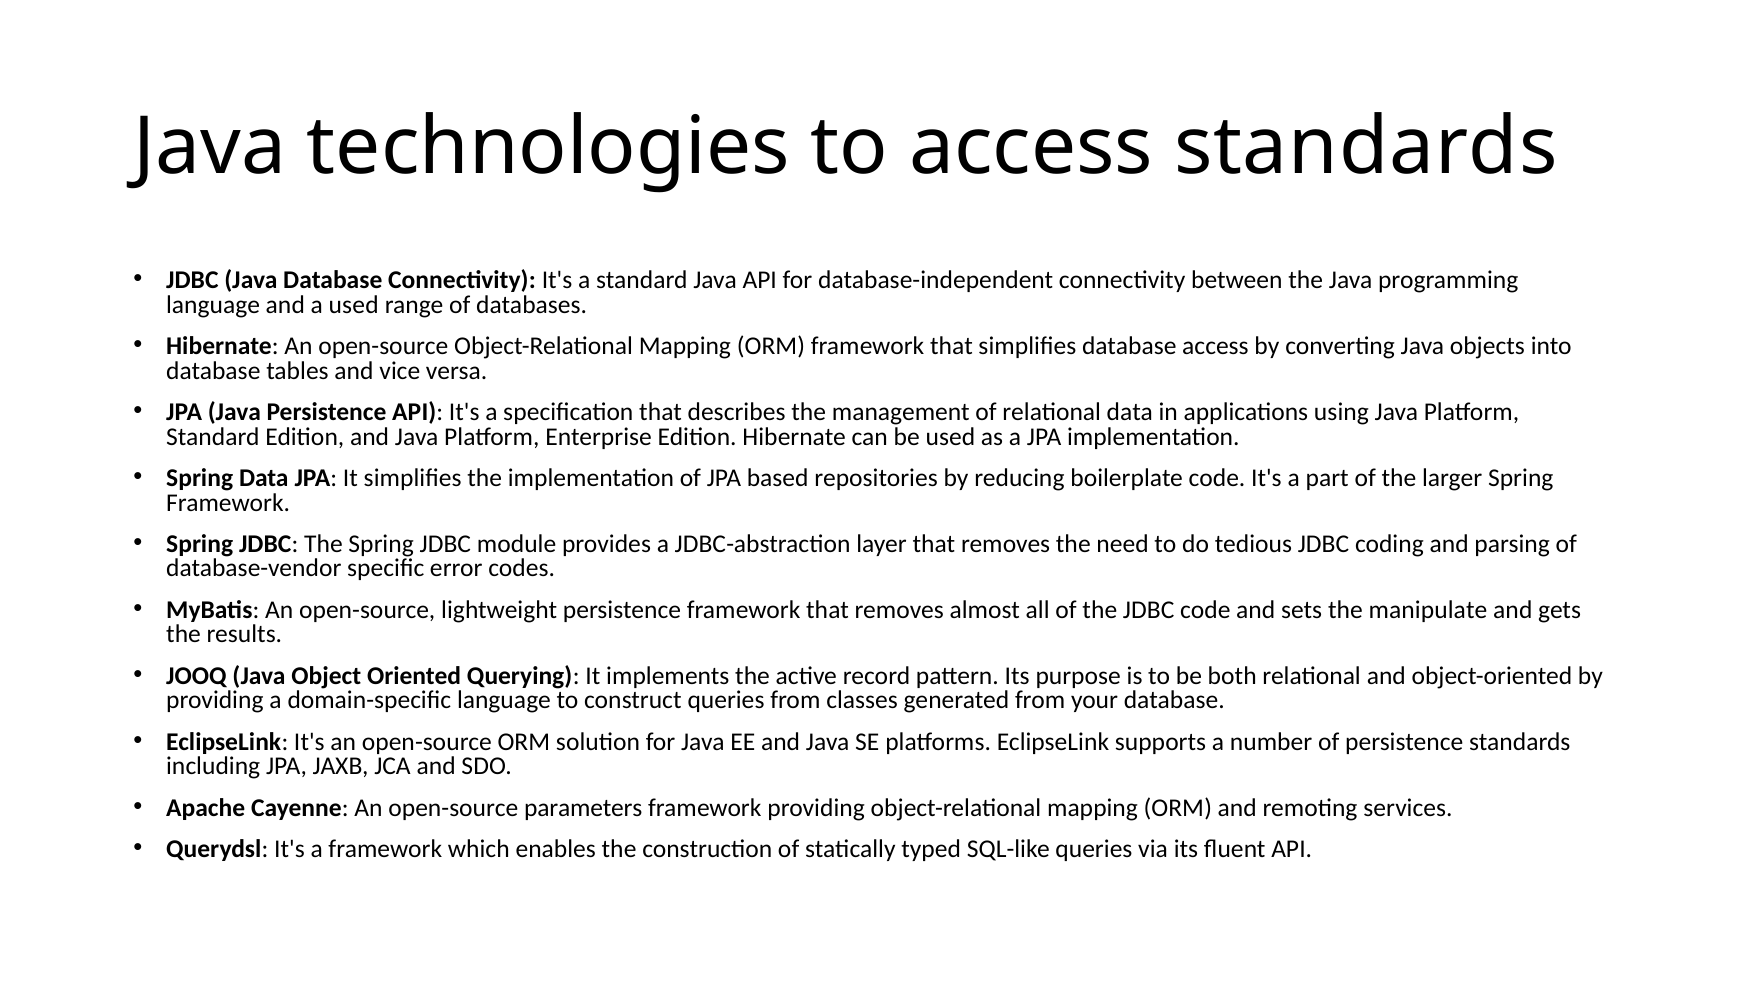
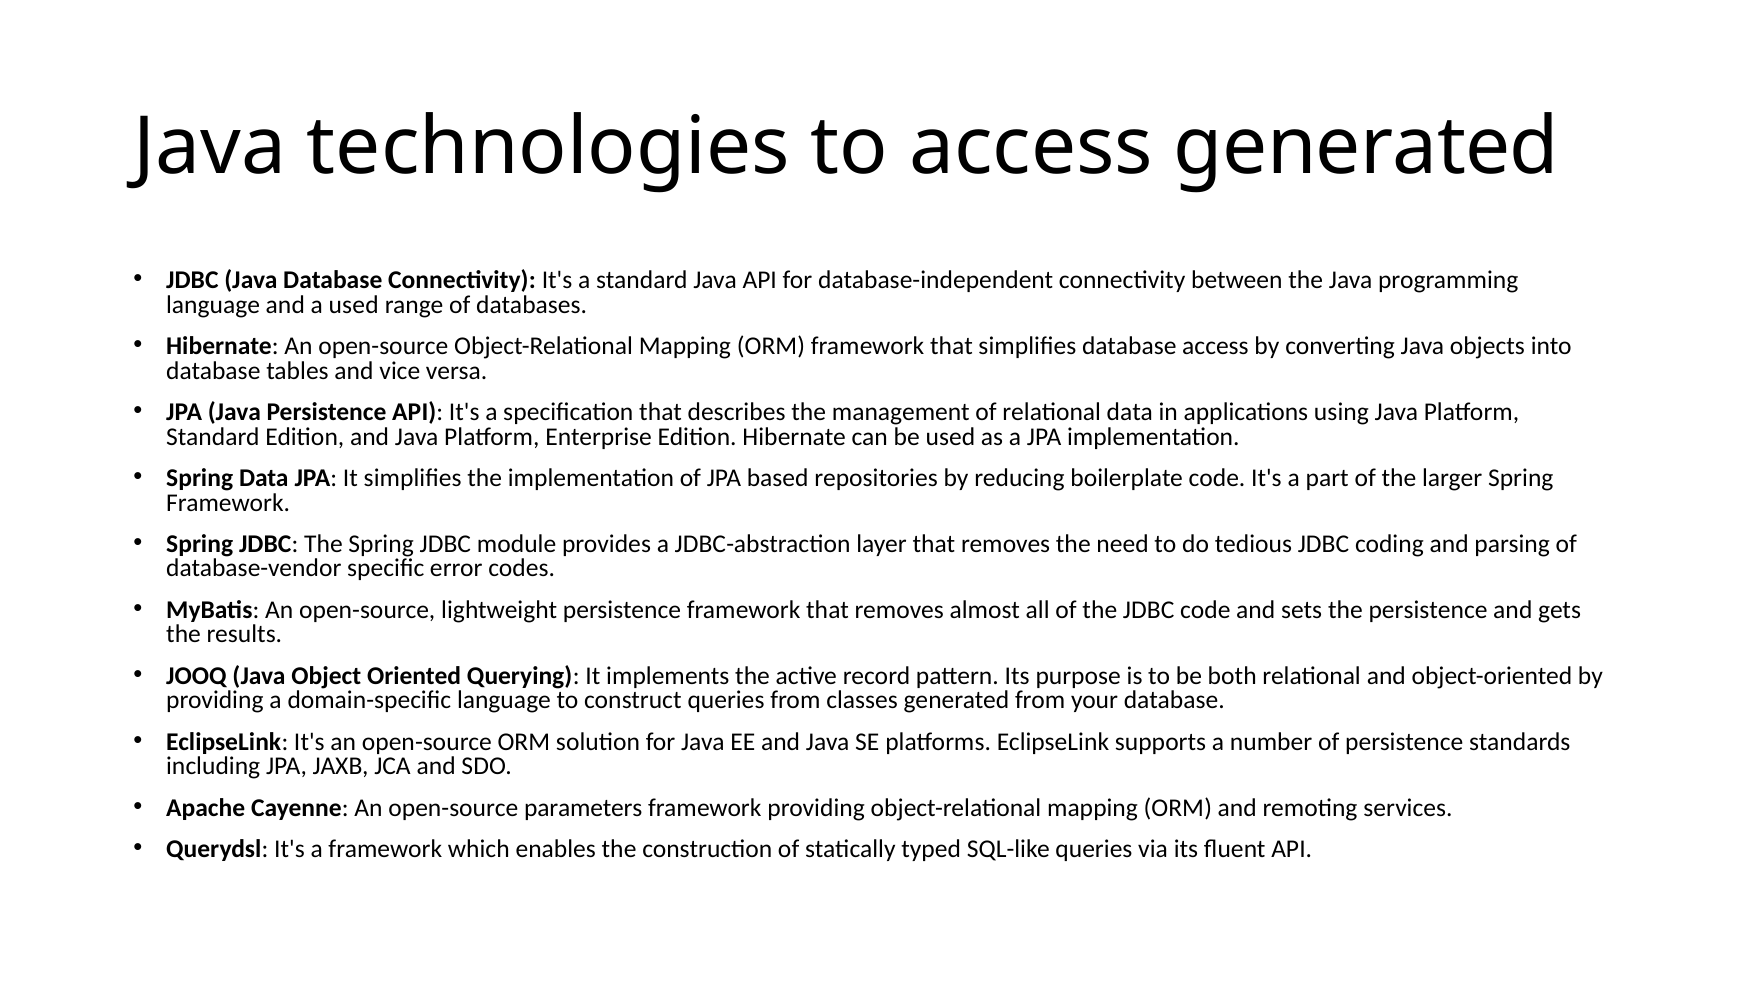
access standards: standards -> generated
the manipulate: manipulate -> persistence
